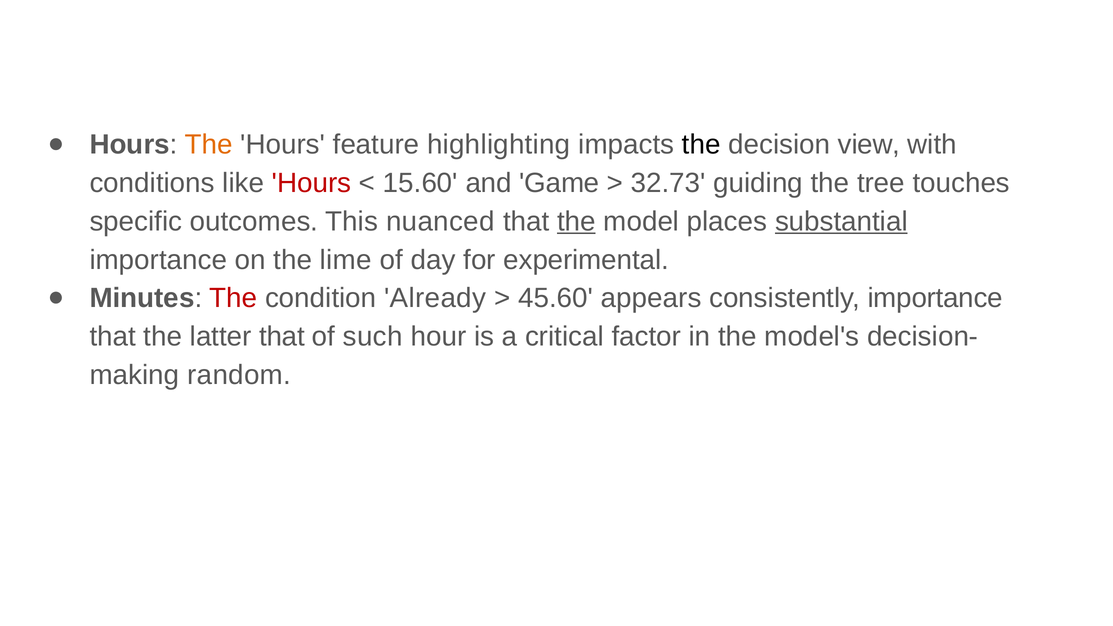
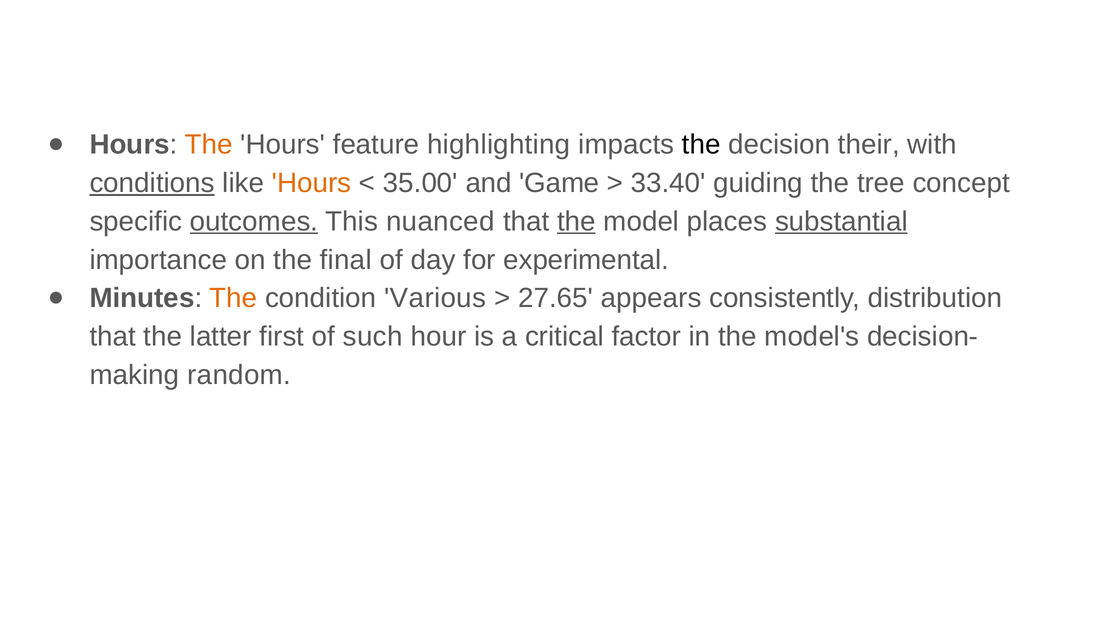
view: view -> their
conditions underline: none -> present
Hours at (311, 183) colour: red -> orange
15.60: 15.60 -> 35.00
32.73: 32.73 -> 33.40
touches: touches -> concept
outcomes underline: none -> present
lime: lime -> final
The at (233, 298) colour: red -> orange
Already: Already -> Various
45.60: 45.60 -> 27.65
consistently importance: importance -> distribution
latter that: that -> first
